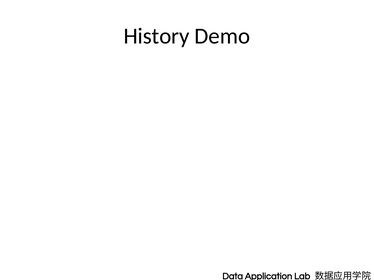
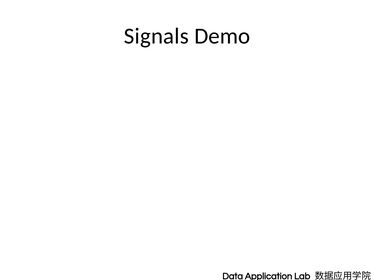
History: History -> Signals
